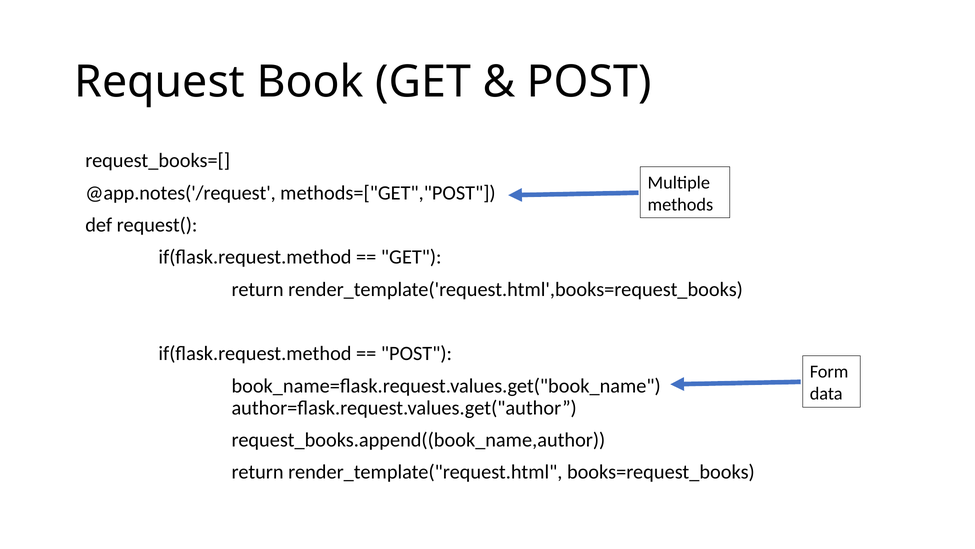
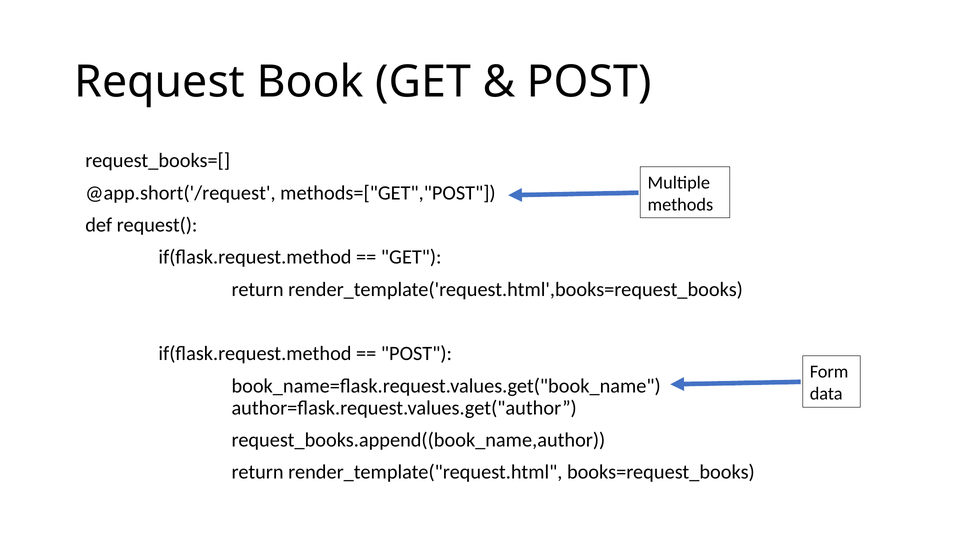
@app.notes('/request: @app.notes('/request -> @app.short('/request
